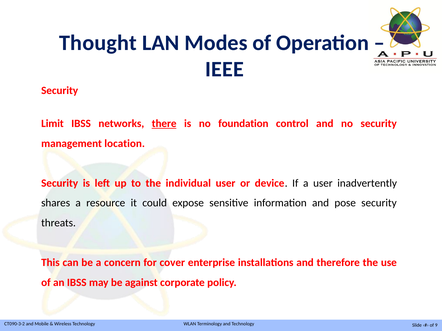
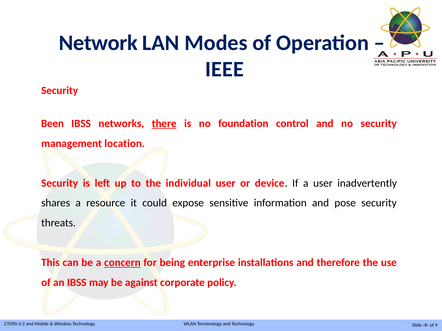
Thought: Thought -> Network
Limit: Limit -> Been
concern underline: none -> present
cover: cover -> being
